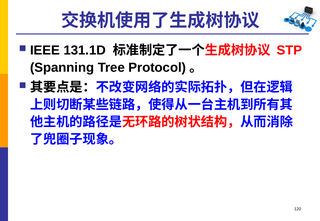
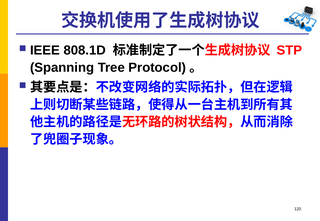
131.1D: 131.1D -> 808.1D
